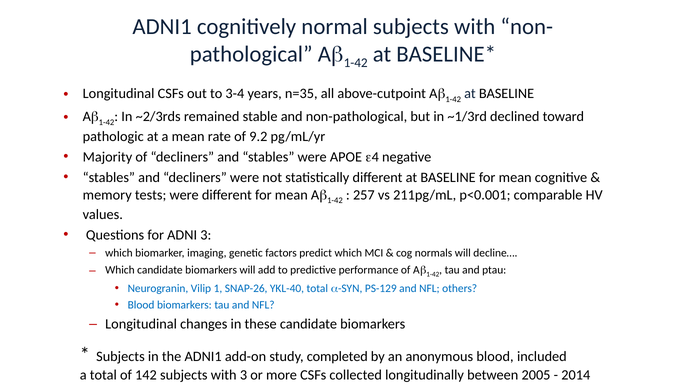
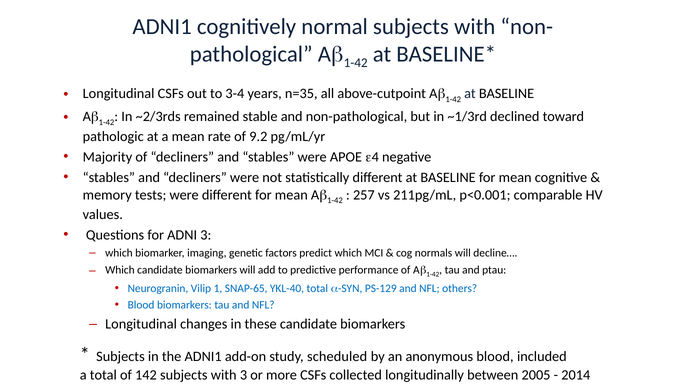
SNAP-26: SNAP-26 -> SNAP-65
completed: completed -> scheduled
